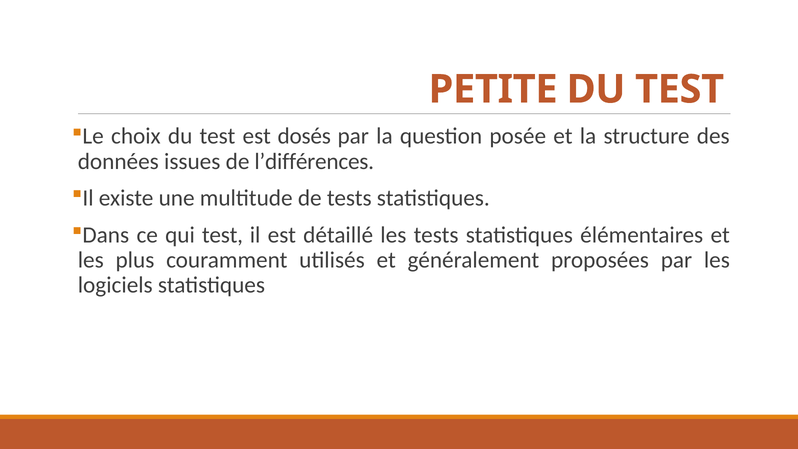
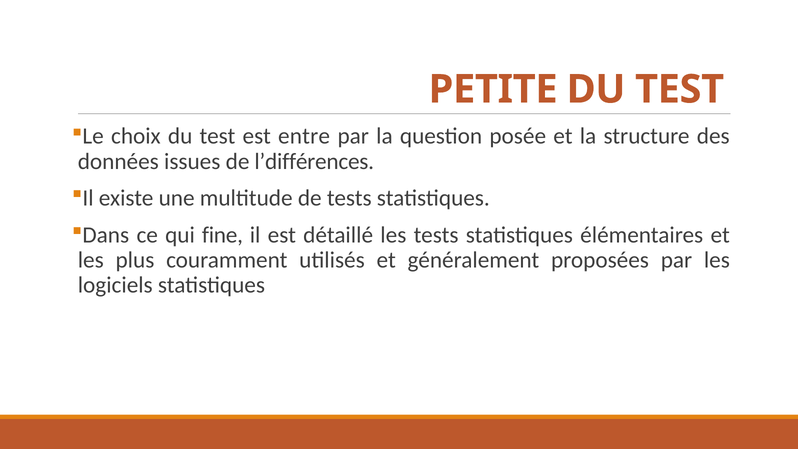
dosés: dosés -> entre
qui test: test -> fine
